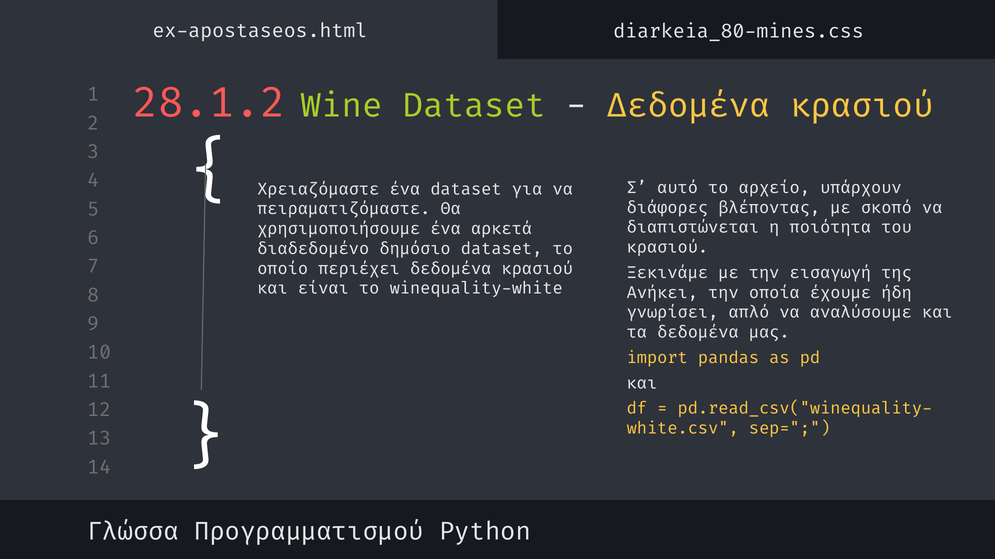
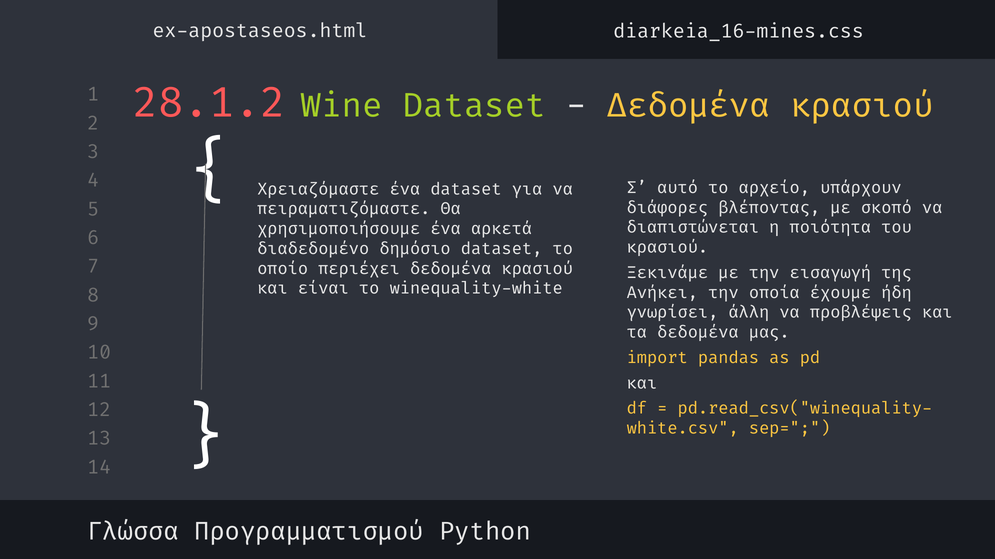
diarkeia_80-mines.css: diarkeia_80-mines.css -> diarkeia_16-mines.css
απλό: απλό -> άλλη
αναλύσουμε: αναλύσουμε -> προβλέψεις
